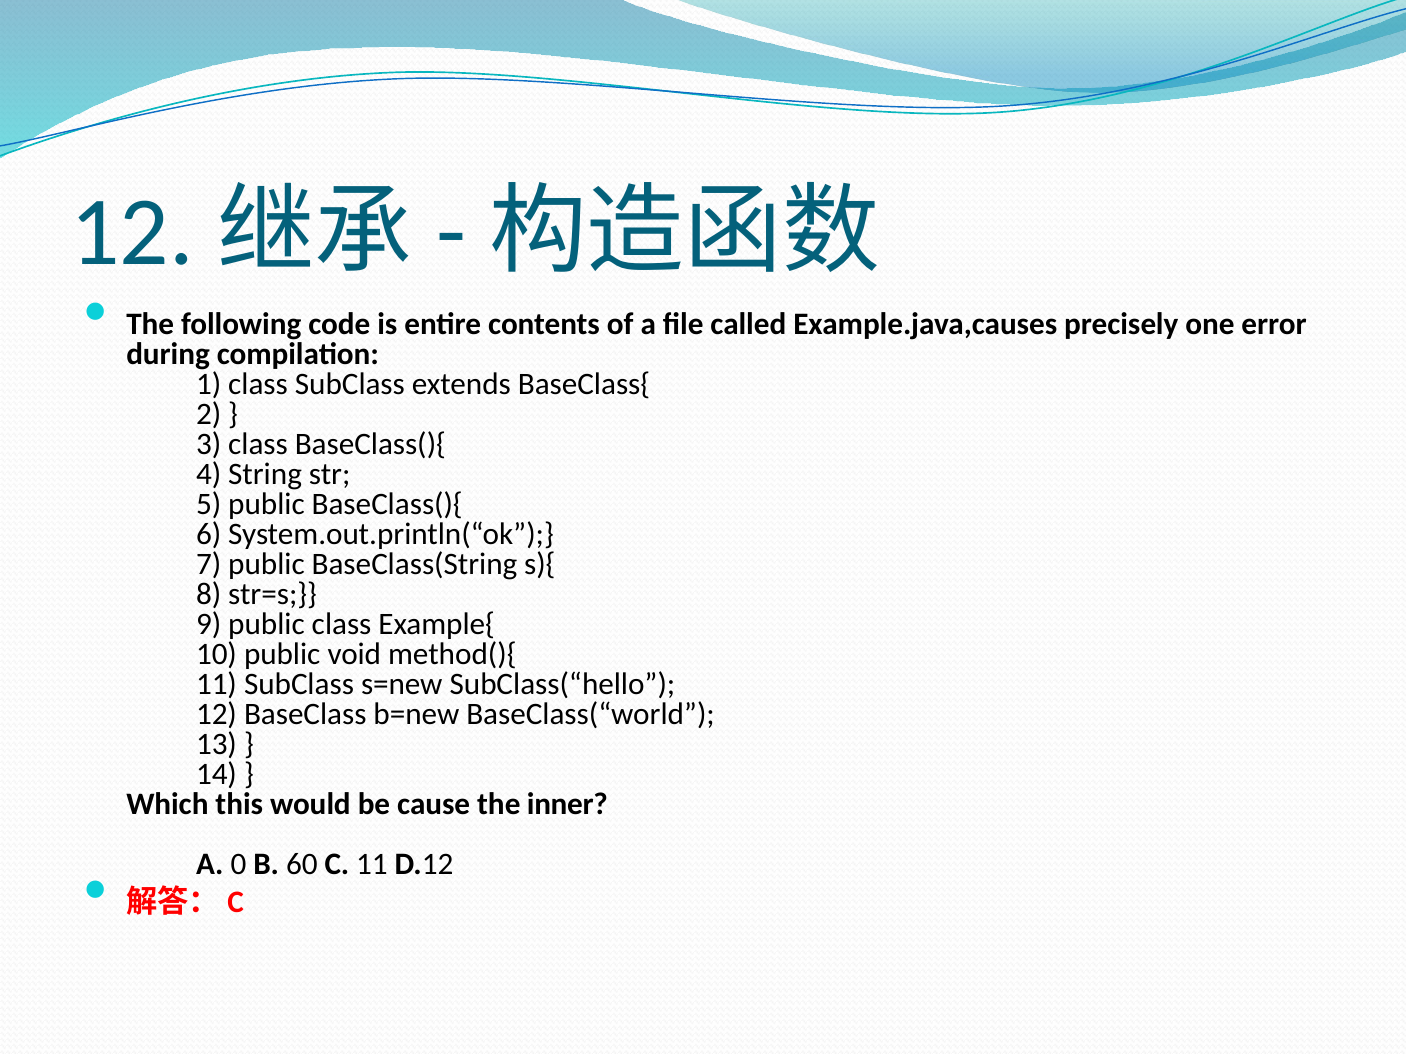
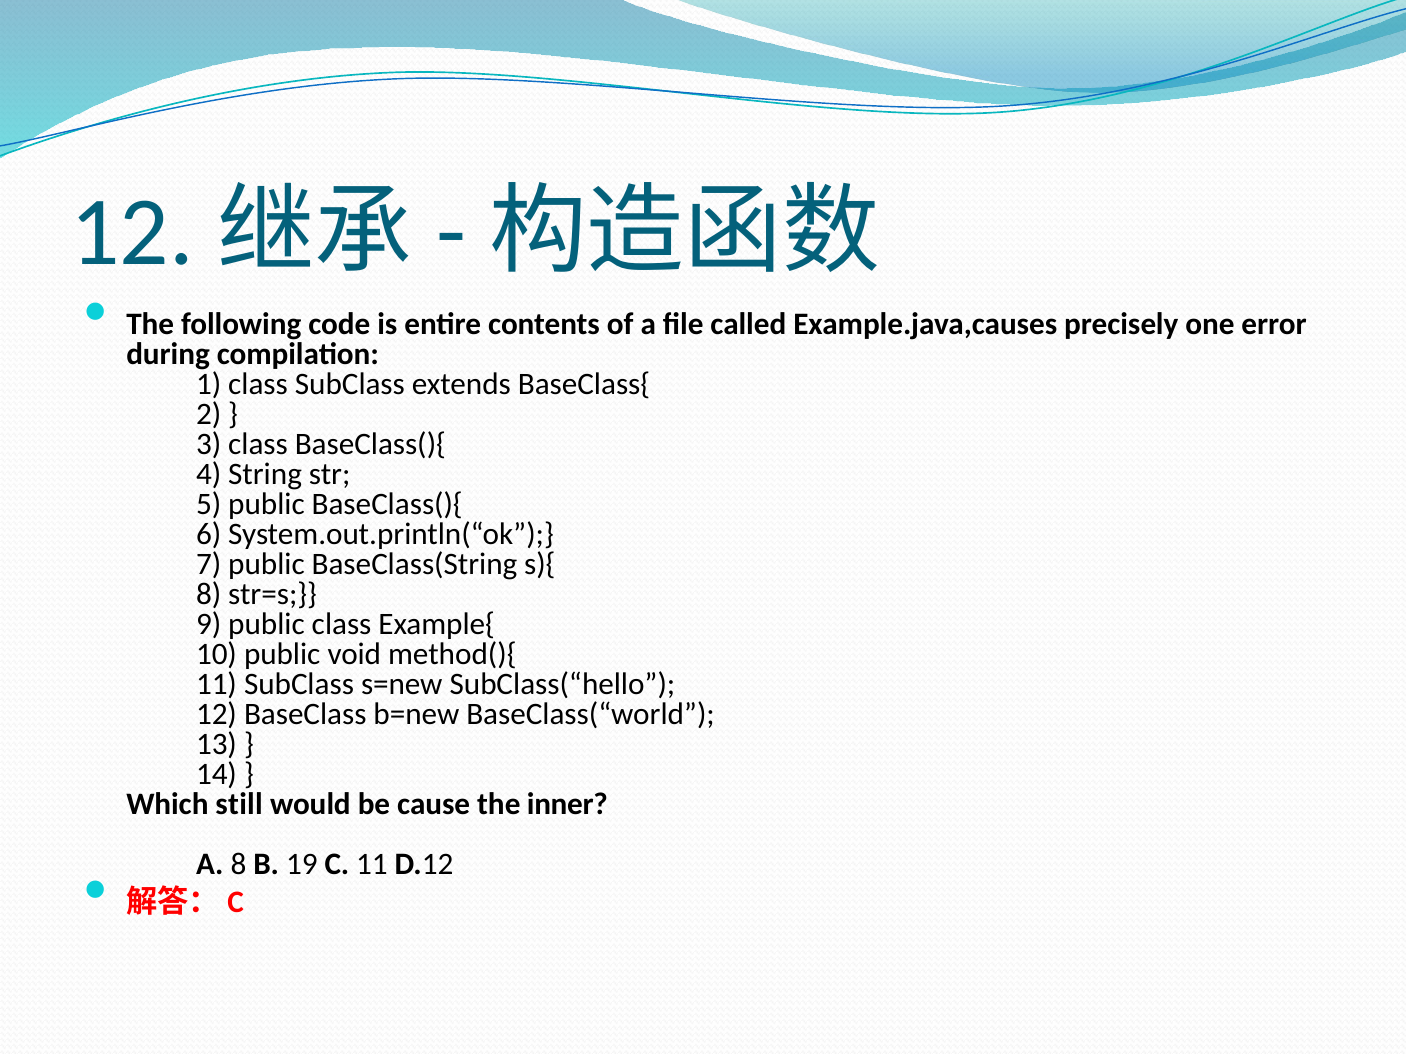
this: this -> still
A 0: 0 -> 8
60: 60 -> 19
